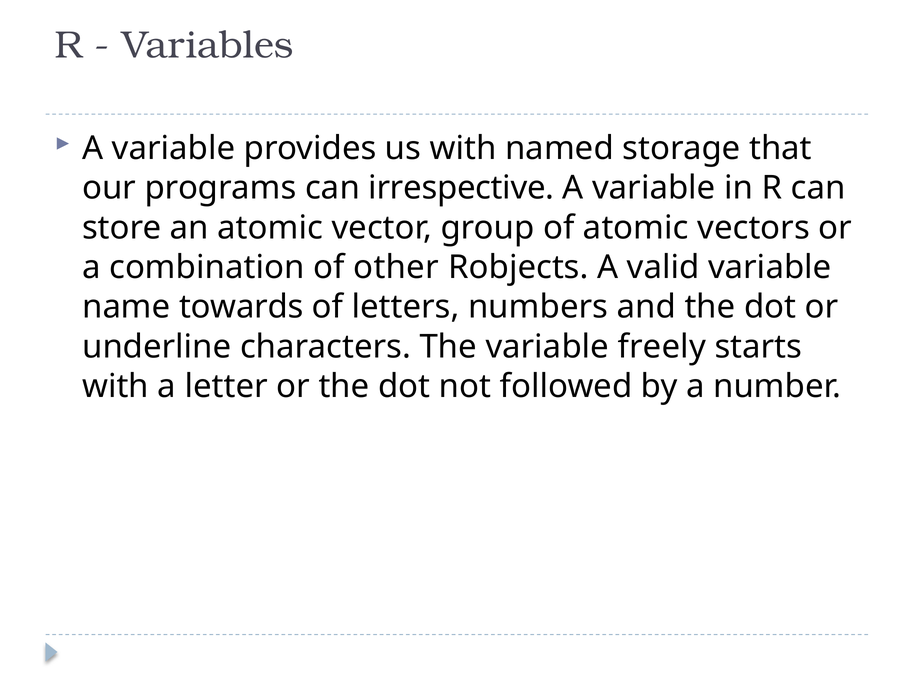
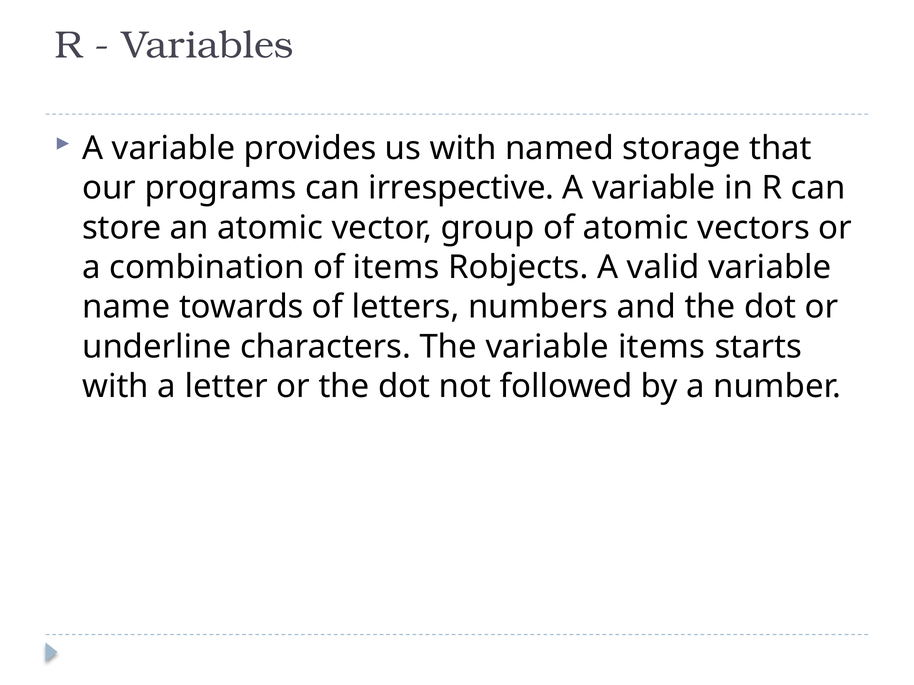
of other: other -> items
variable freely: freely -> items
